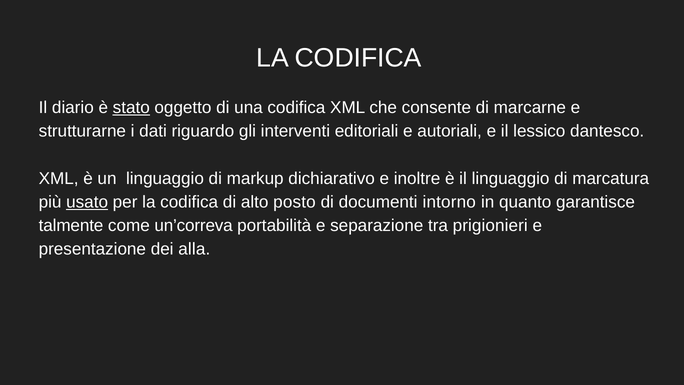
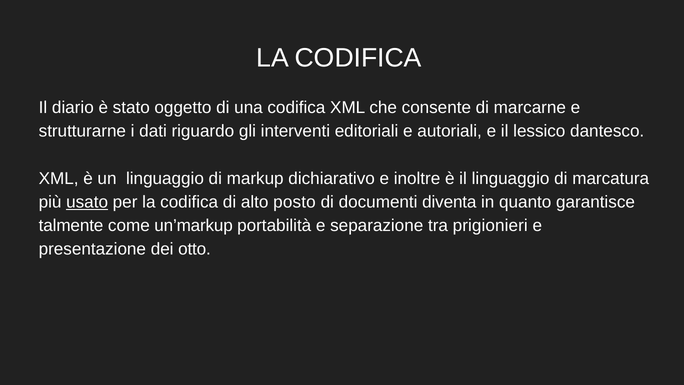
stato underline: present -> none
intorno: intorno -> diventa
un’correva: un’correva -> un’markup
alla: alla -> otto
